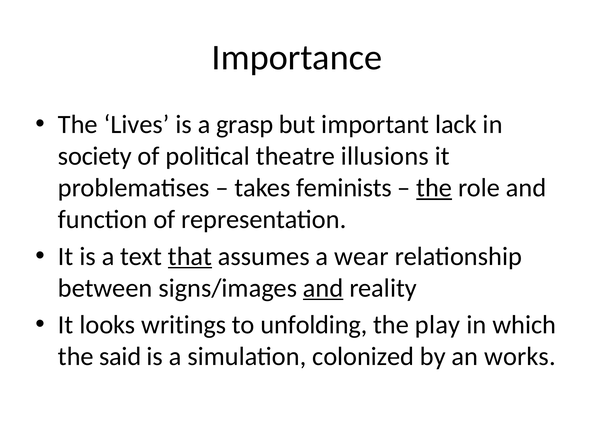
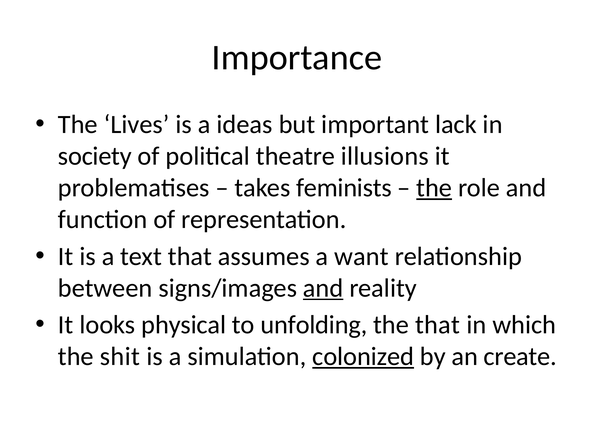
grasp: grasp -> ideas
that at (190, 257) underline: present -> none
wear: wear -> want
writings: writings -> physical
the play: play -> that
said: said -> shit
colonized underline: none -> present
works: works -> create
